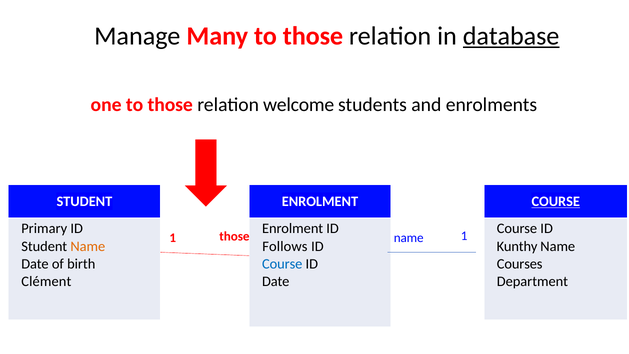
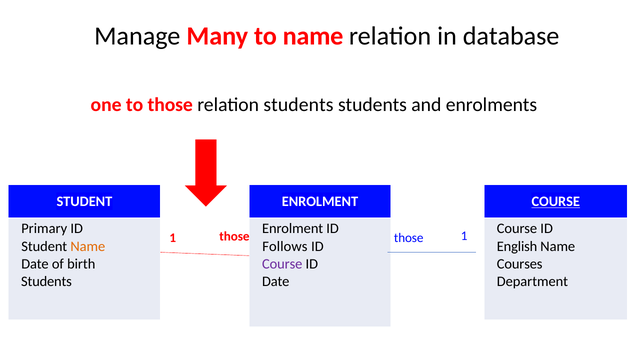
Many to those: those -> name
database underline: present -> none
relation welcome: welcome -> students
name at (409, 238): name -> those
Kunthy: Kunthy -> English
Course at (282, 264) colour: blue -> purple
Clément at (46, 281): Clément -> Students
